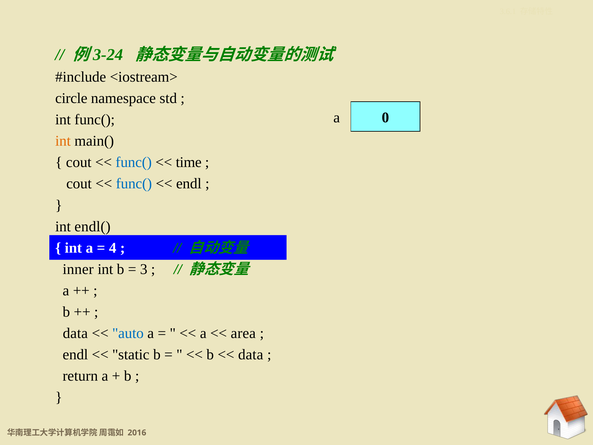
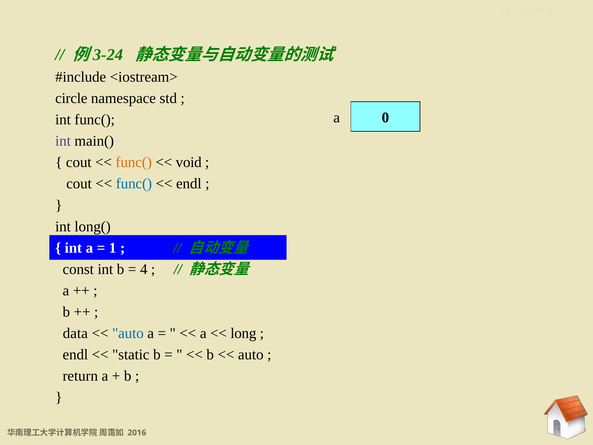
int at (63, 141) colour: orange -> purple
func( at (134, 162) colour: blue -> orange
time: time -> void
endl(: endl( -> long(
4: 4 -> 1
inner: inner -> const
3: 3 -> 4
area: area -> long
data at (251, 354): data -> auto
